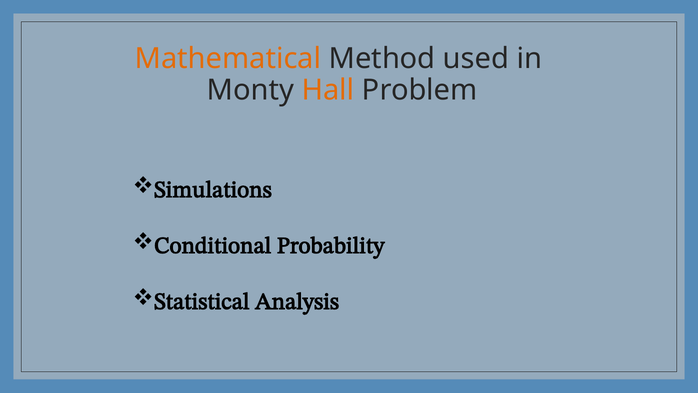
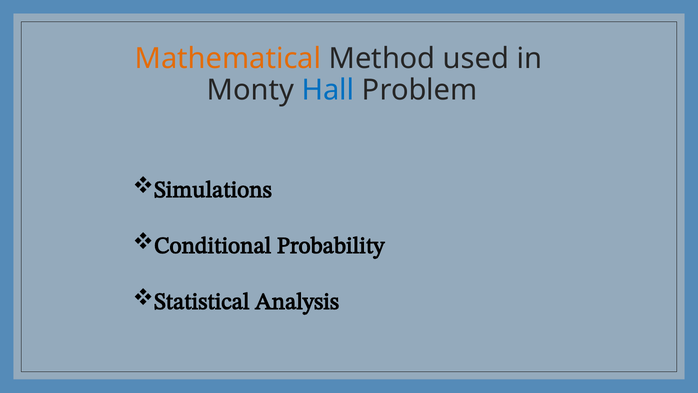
Hall colour: orange -> blue
